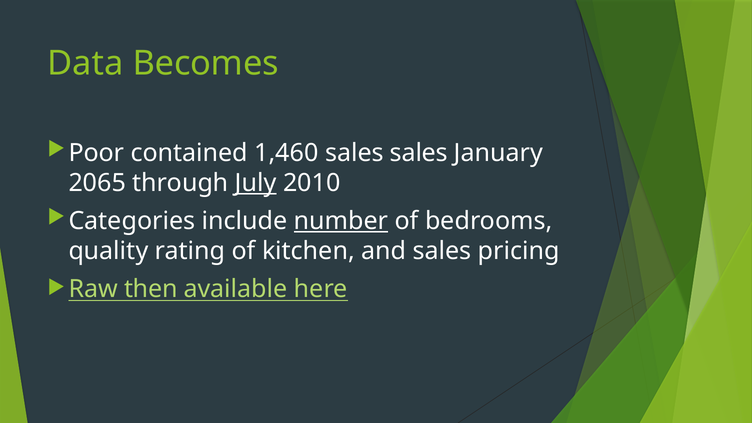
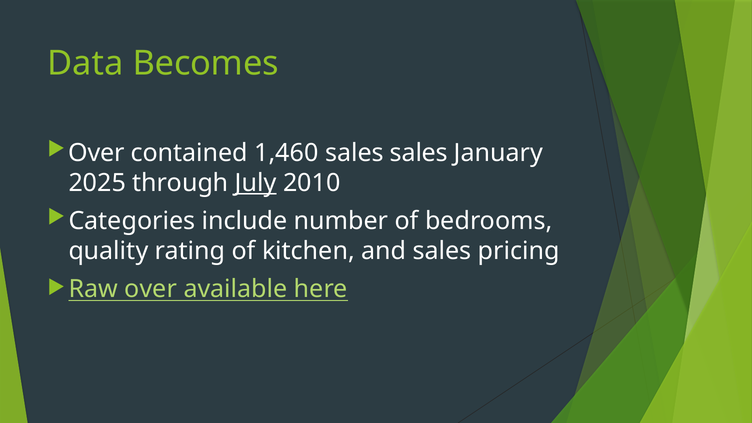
Poor at (96, 153): Poor -> Over
2065: 2065 -> 2025
number underline: present -> none
Raw then: then -> over
